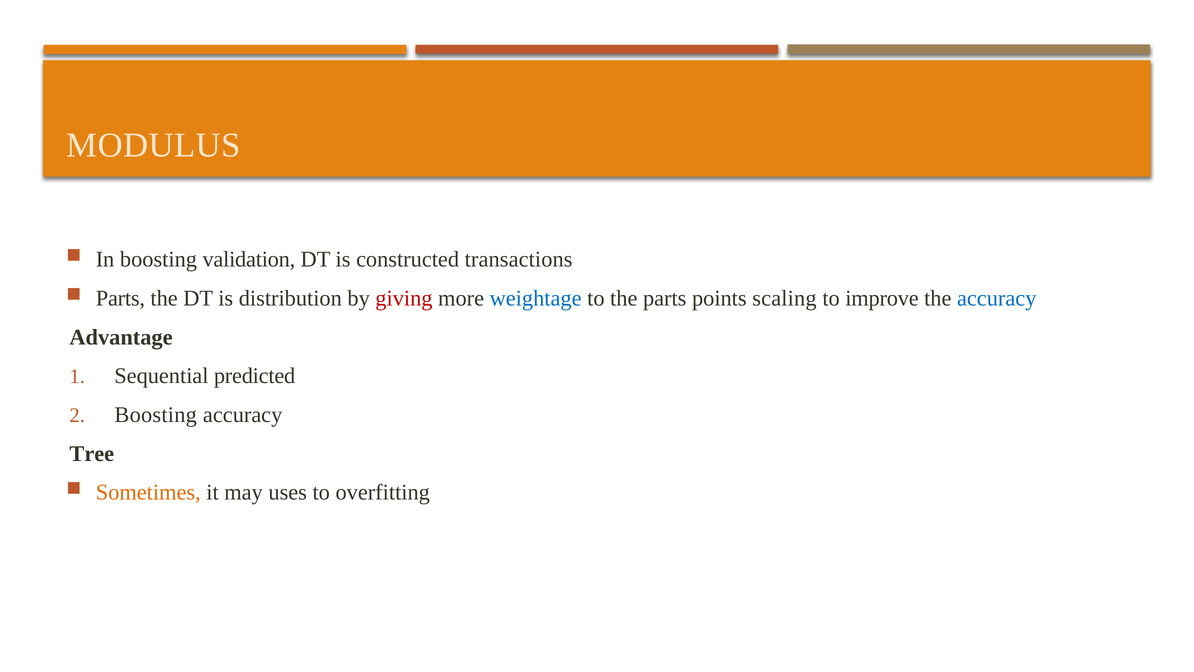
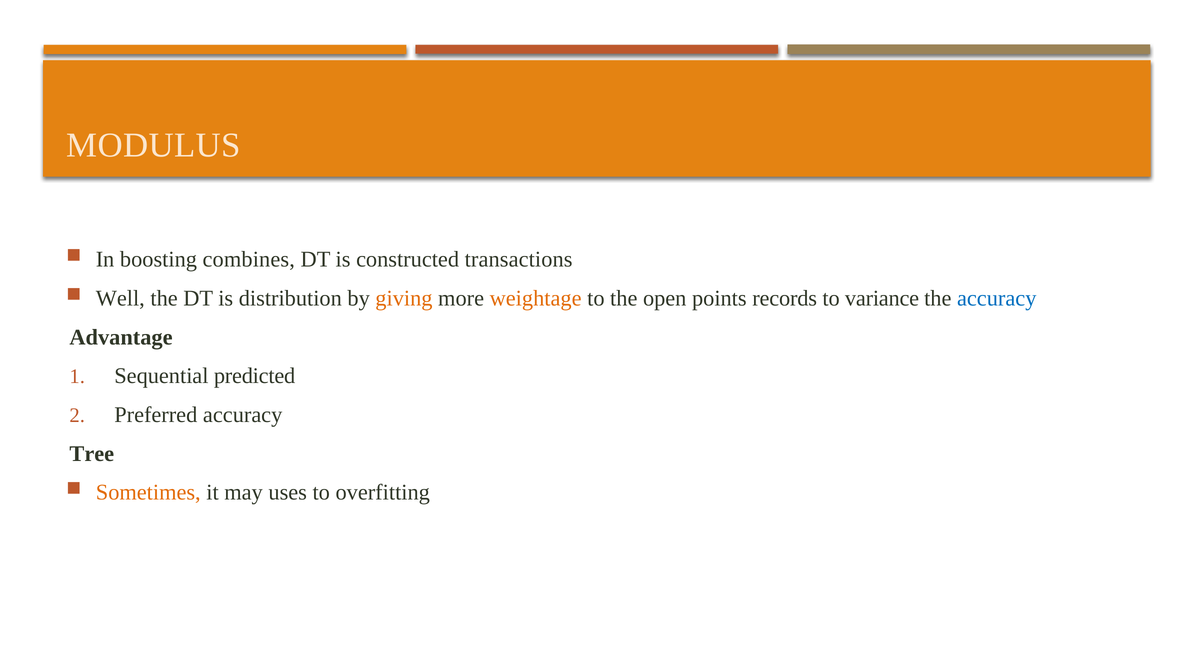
validation: validation -> combines
Parts at (120, 298): Parts -> Well
giving colour: red -> orange
weightage colour: blue -> orange
the parts: parts -> open
scaling: scaling -> records
improve: improve -> variance
Boosting at (156, 415): Boosting -> Preferred
